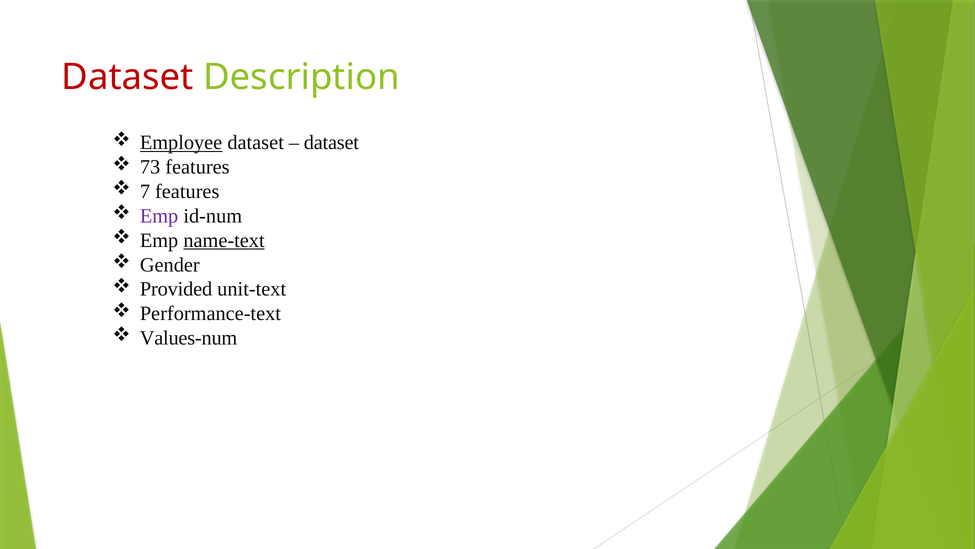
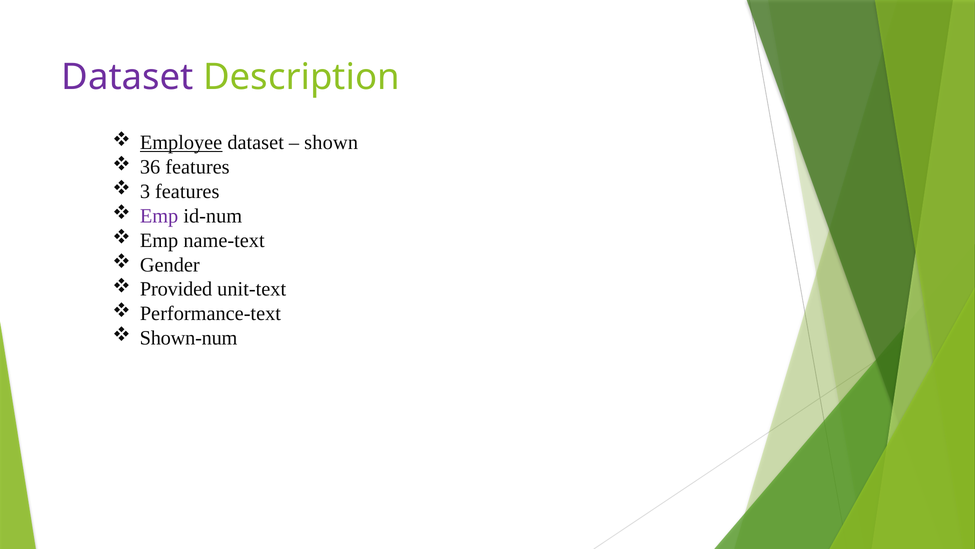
Dataset at (128, 77) colour: red -> purple
dataset at (331, 143): dataset -> shown
73: 73 -> 36
7: 7 -> 3
name-text underline: present -> none
Values-num: Values-num -> Shown-num
